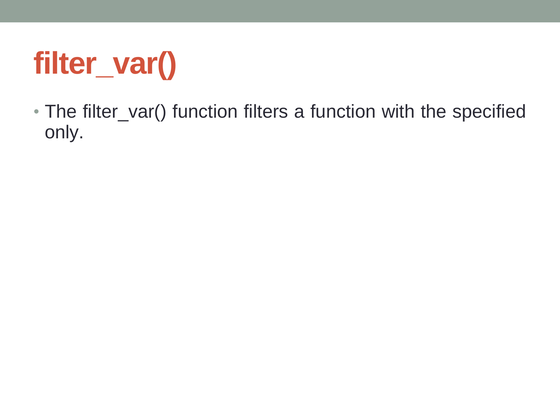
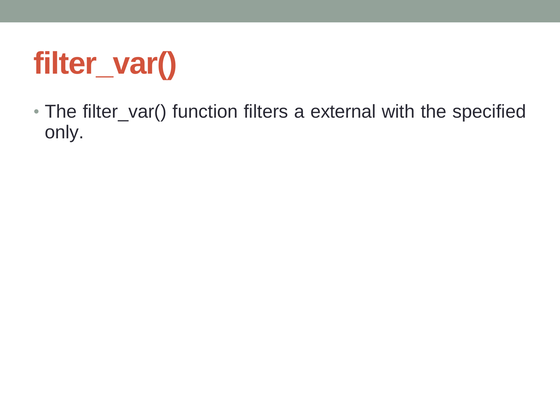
a function: function -> external
